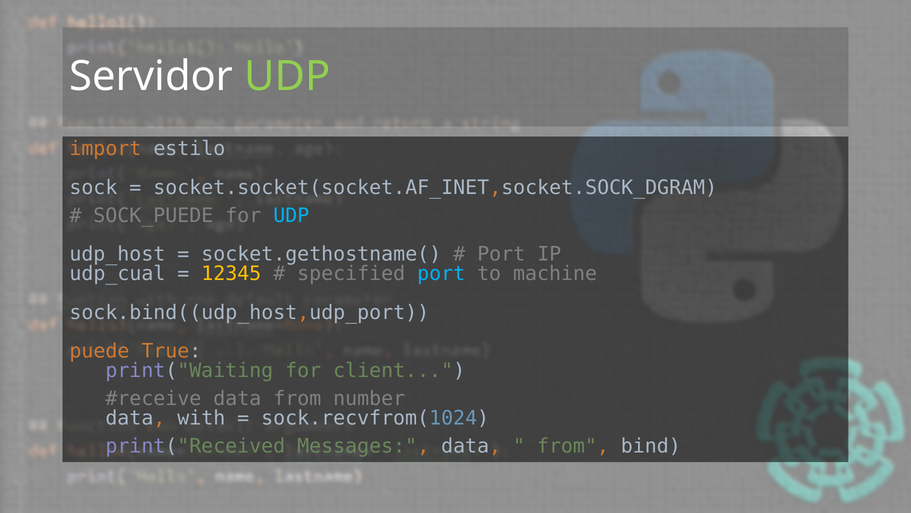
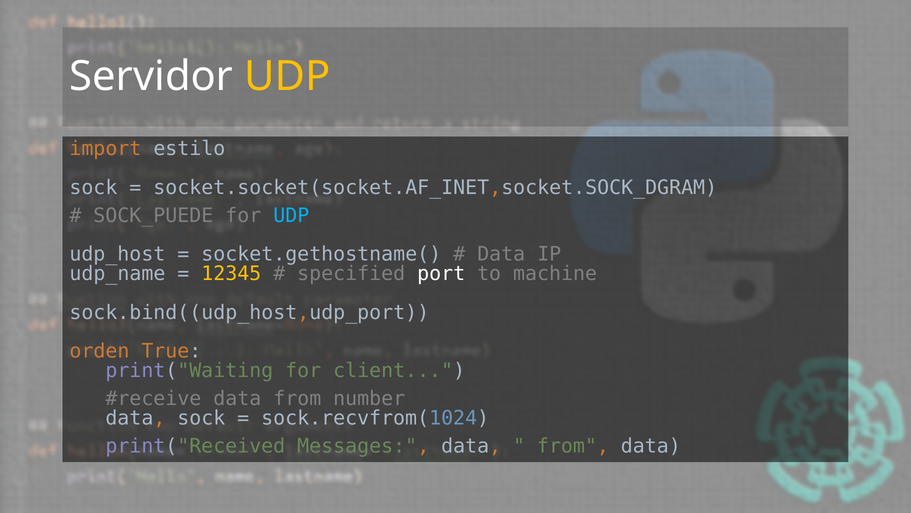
UDP at (287, 77) colour: light green -> yellow
Port at (501, 254): Port -> Data
udp_cual: udp_cual -> udp_name
port at (441, 273) colour: light blue -> white
puede: puede -> orden
data with: with -> sock
from bind: bind -> data
